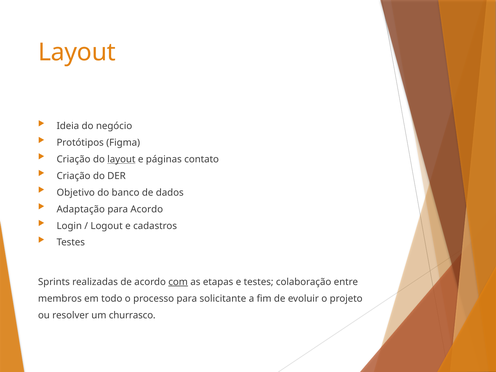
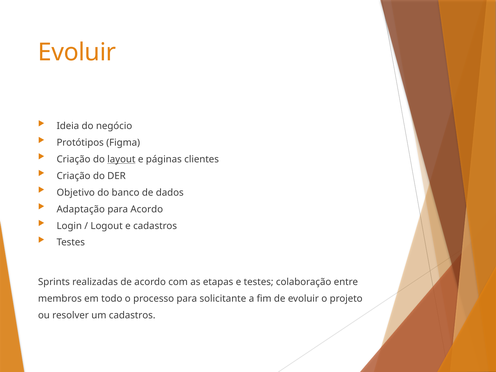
Layout at (77, 52): Layout -> Evoluir
contato: contato -> clientes
com underline: present -> none
um churrasco: churrasco -> cadastros
